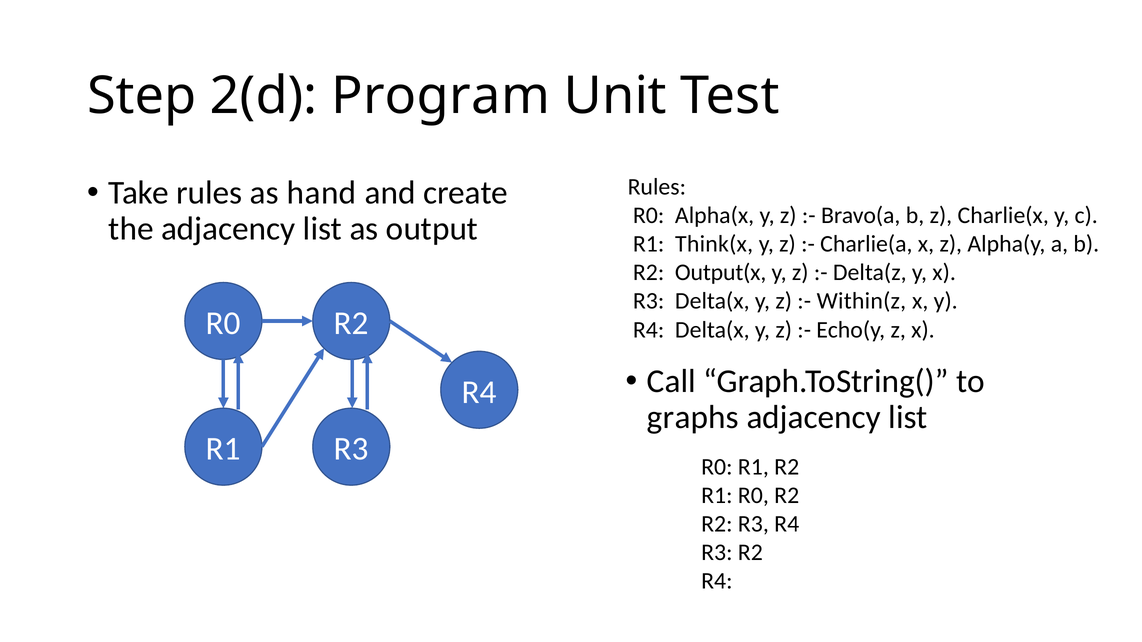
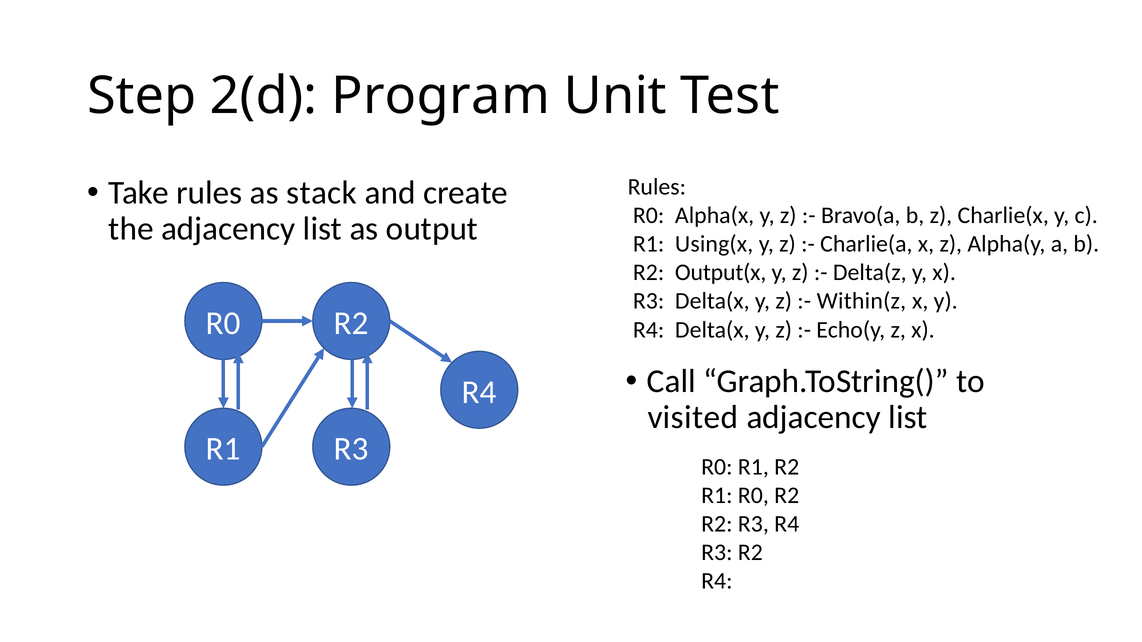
hand: hand -> stack
Think(x: Think(x -> Using(x
graphs: graphs -> visited
